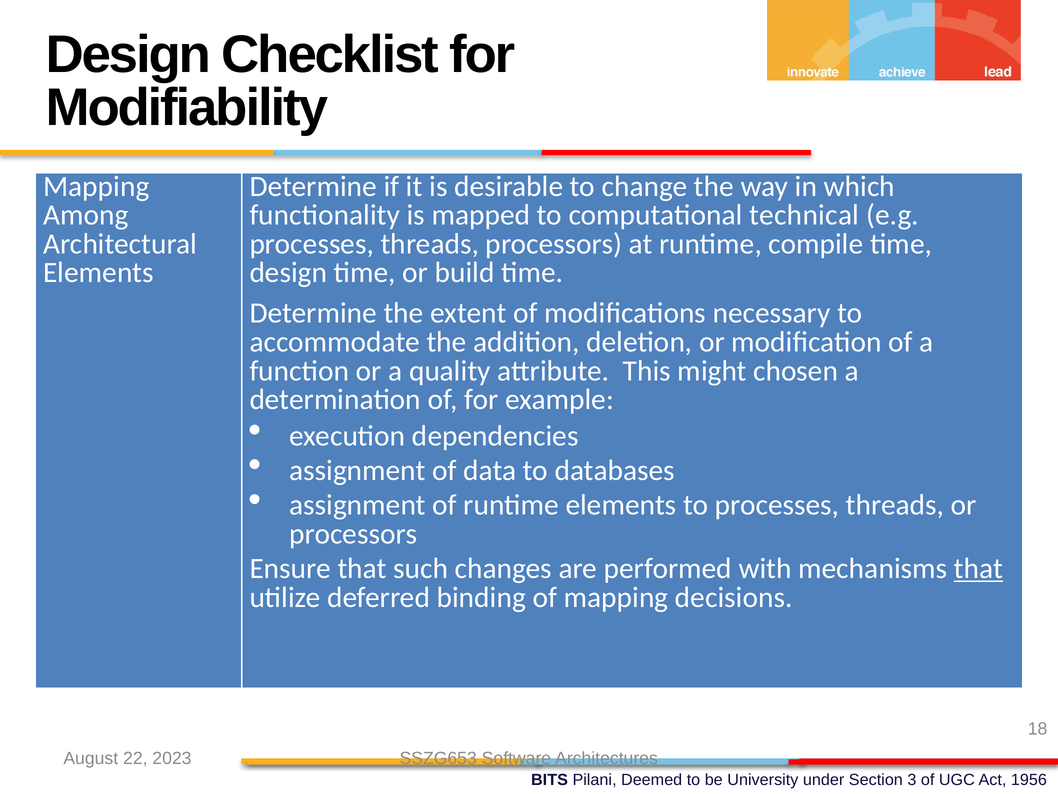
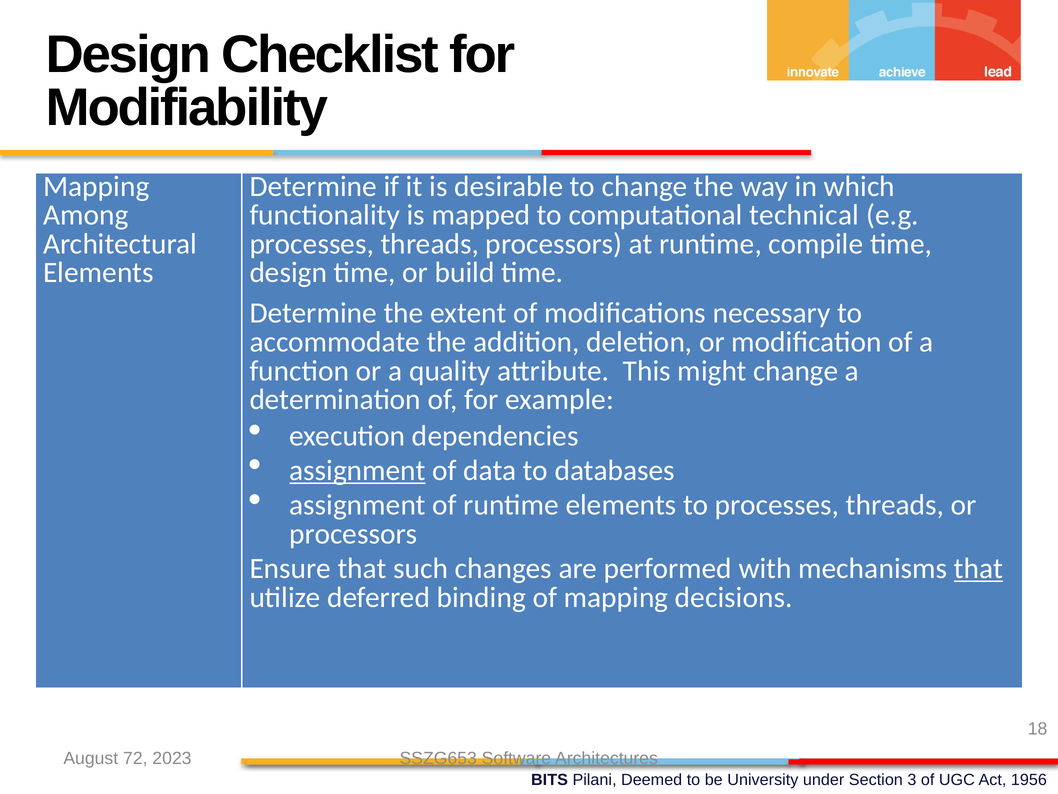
might chosen: chosen -> change
assignment at (357, 470) underline: none -> present
22: 22 -> 72
